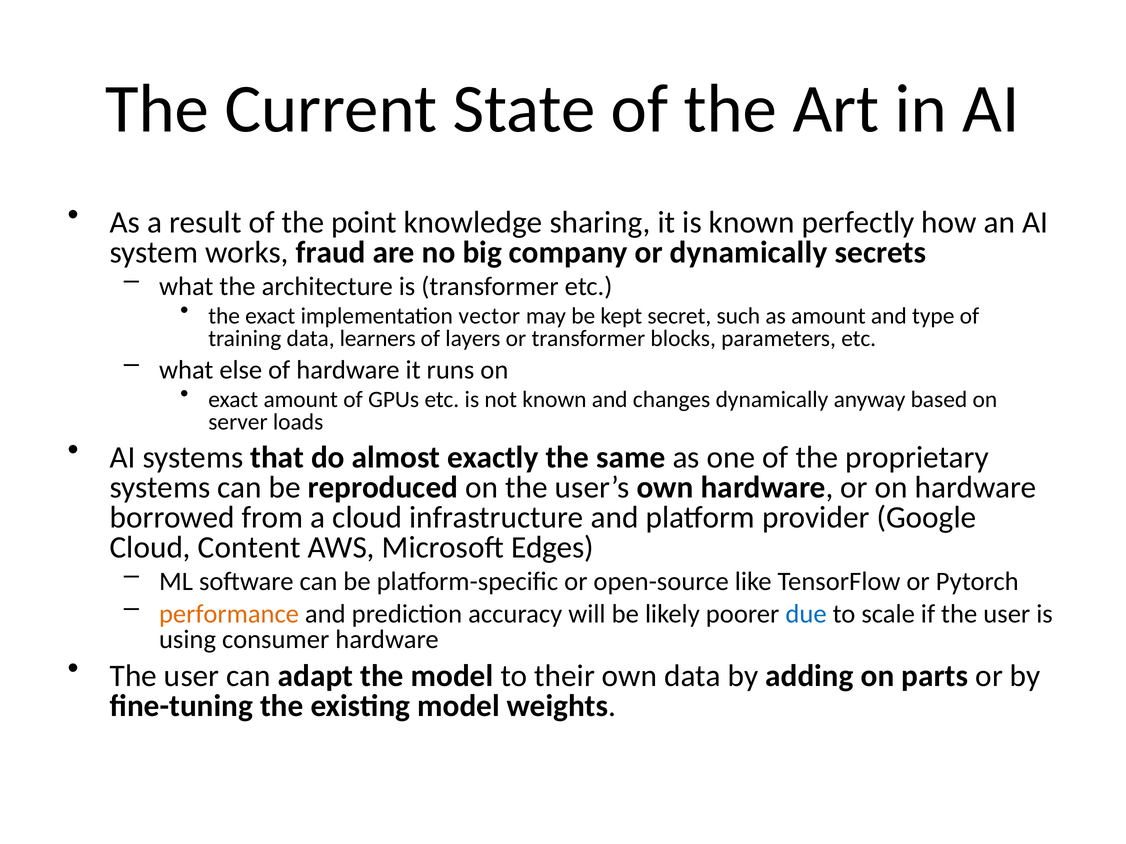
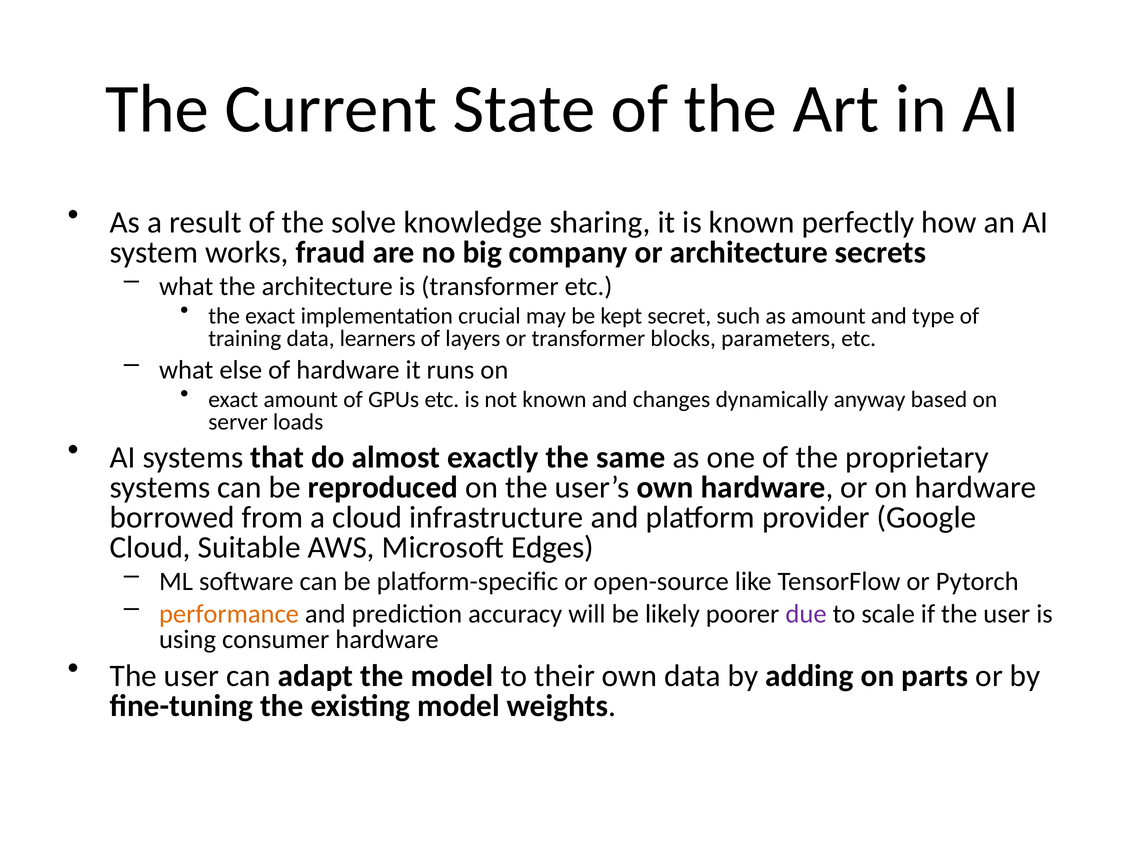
point: point -> solve
or dynamically: dynamically -> architecture
vector: vector -> crucial
Content: Content -> Suitable
due colour: blue -> purple
